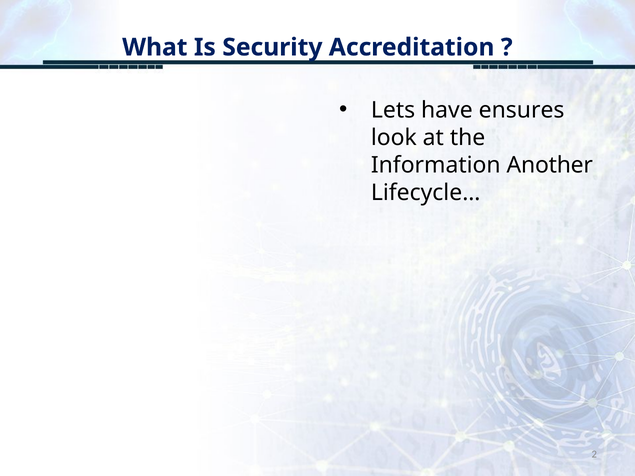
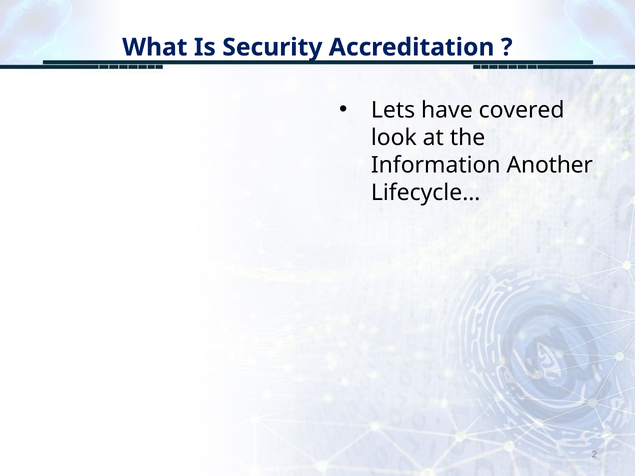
ensures: ensures -> covered
